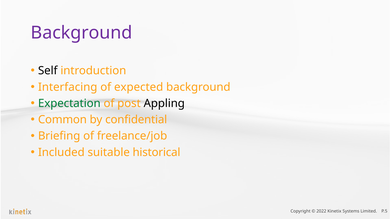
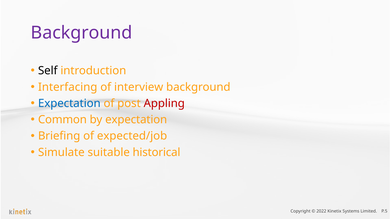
expected: expected -> interview
Expectation at (69, 104) colour: green -> blue
Appling colour: black -> red
by confidential: confidential -> expectation
freelance/job: freelance/job -> expected/job
Included: Included -> Simulate
